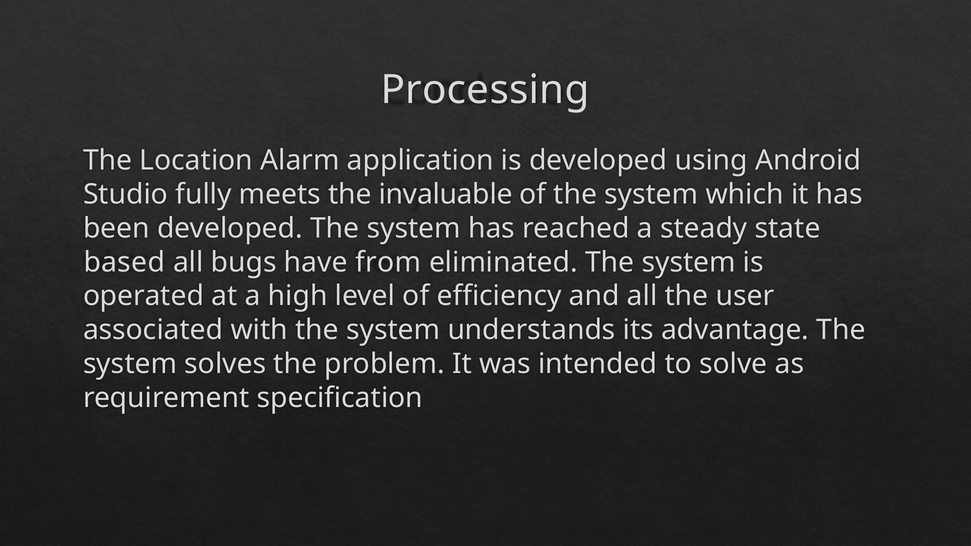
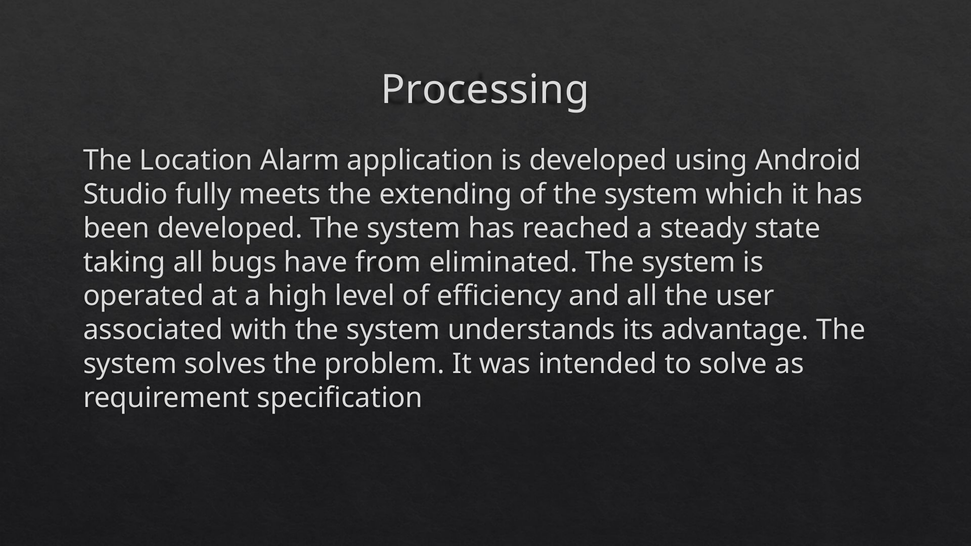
invaluable: invaluable -> extending
based: based -> taking
